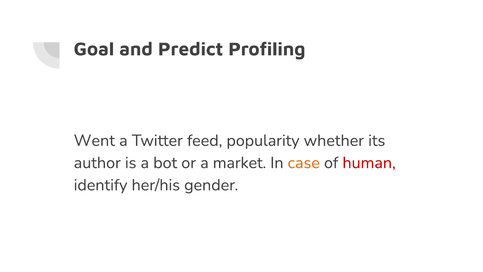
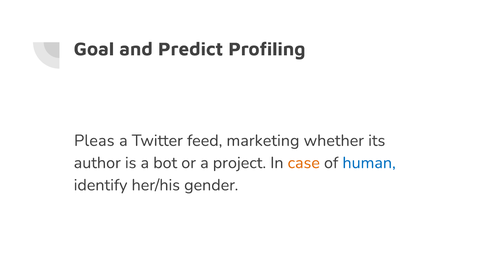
Went: Went -> Pleas
popularity: popularity -> marketing
market: market -> project
human colour: red -> blue
